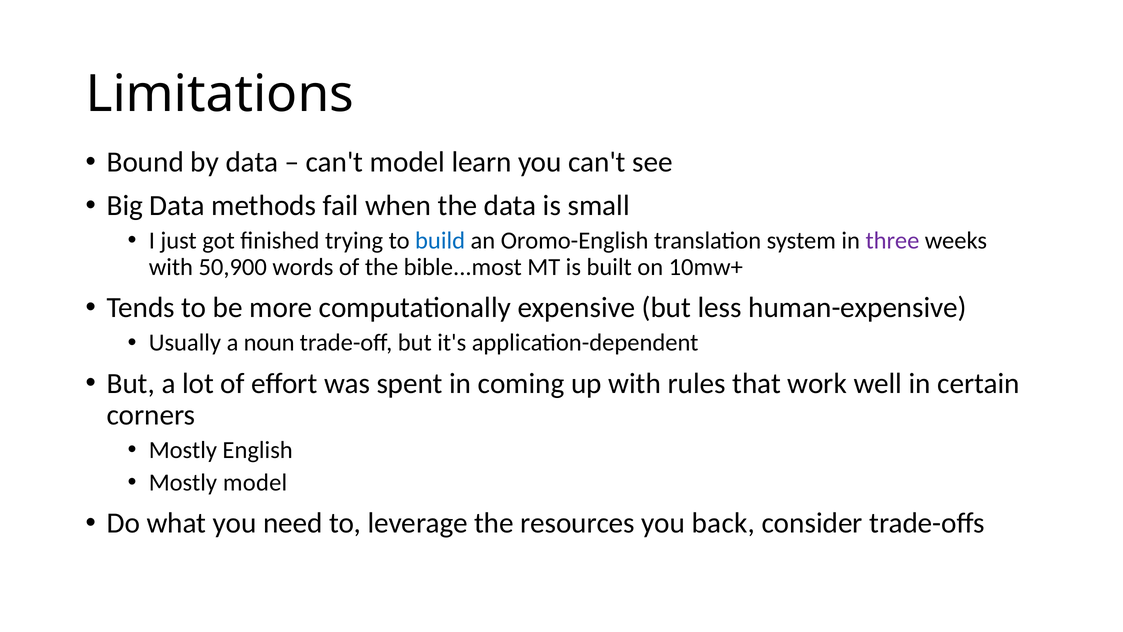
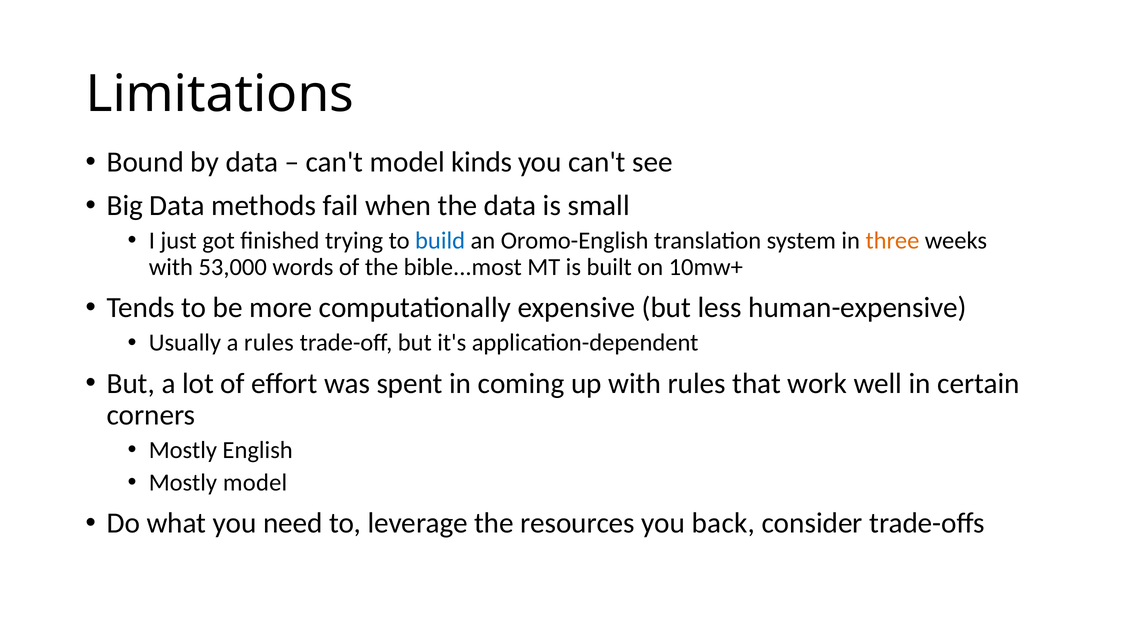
learn: learn -> kinds
three colour: purple -> orange
50,900: 50,900 -> 53,000
a noun: noun -> rules
